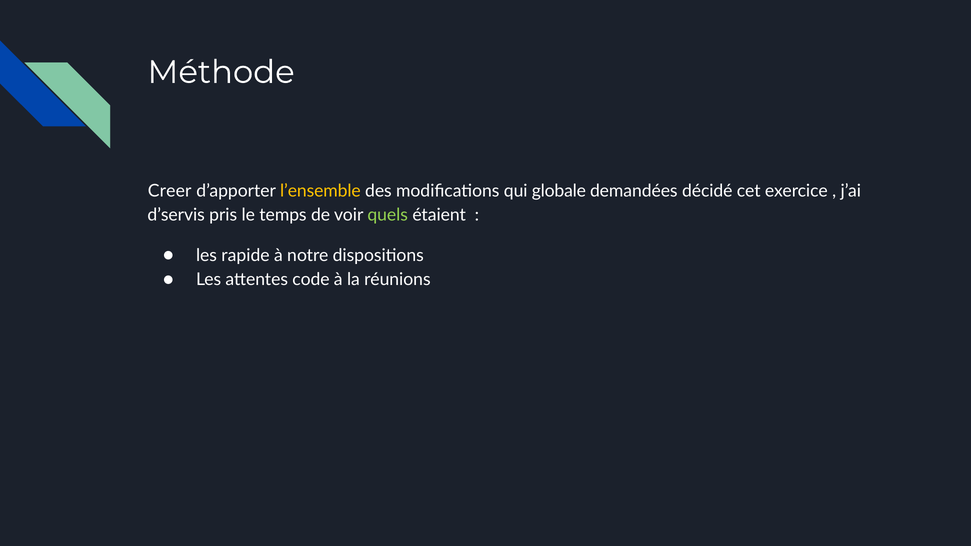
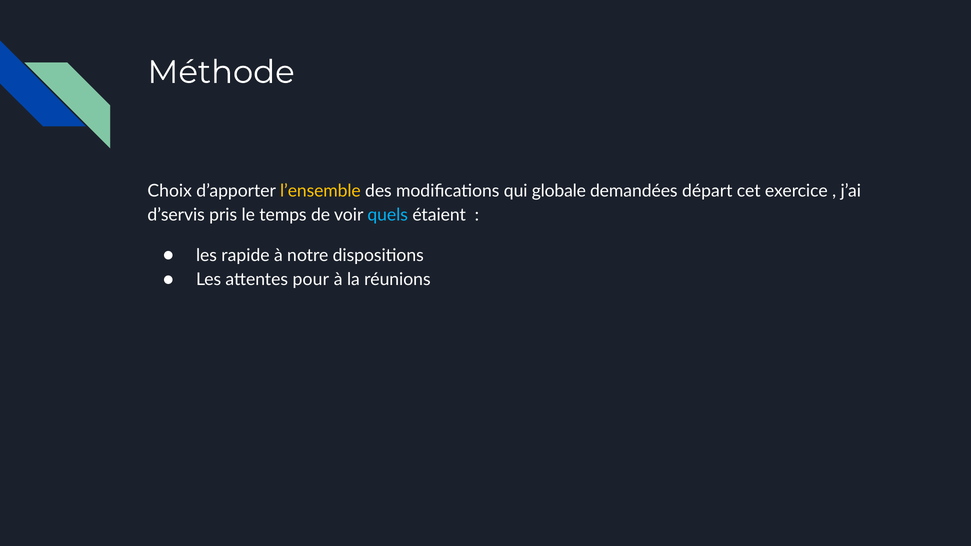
Creer: Creer -> Choix
décidé: décidé -> départ
quels colour: light green -> light blue
code: code -> pour
